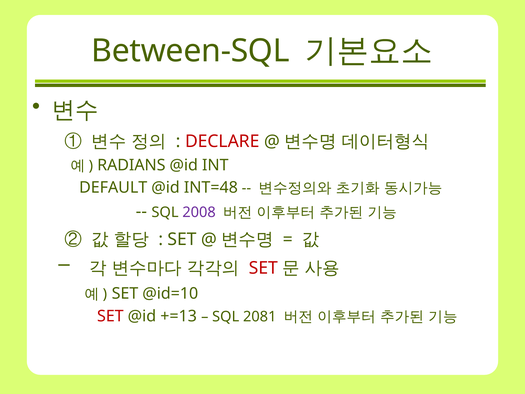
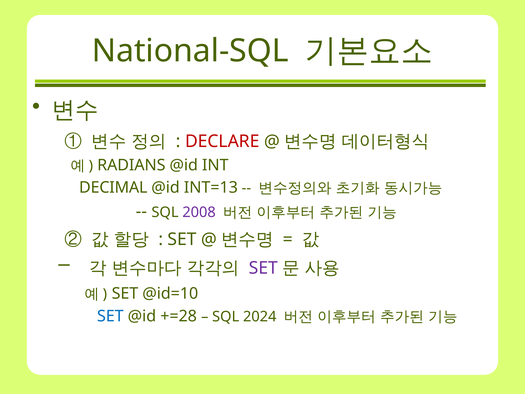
Between-SQL: Between-SQL -> National-SQL
DEFAULT: DEFAULT -> DECIMAL
INT=48: INT=48 -> INT=13
SET at (263, 268) colour: red -> purple
SET at (110, 316) colour: red -> blue
+=13: +=13 -> +=28
2081: 2081 -> 2024
